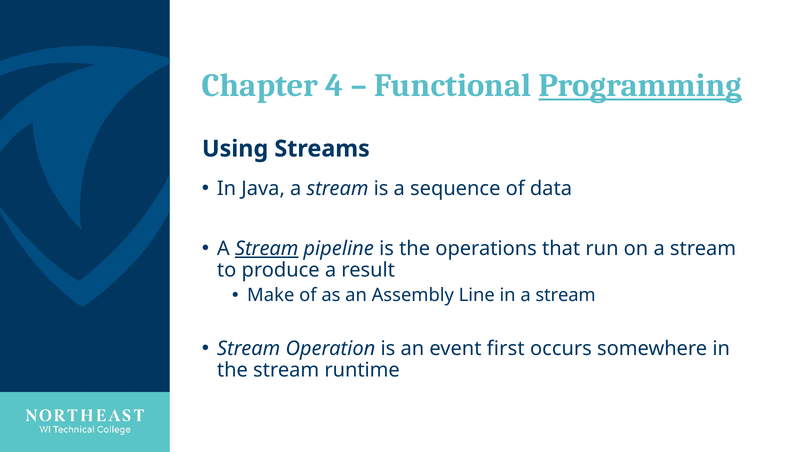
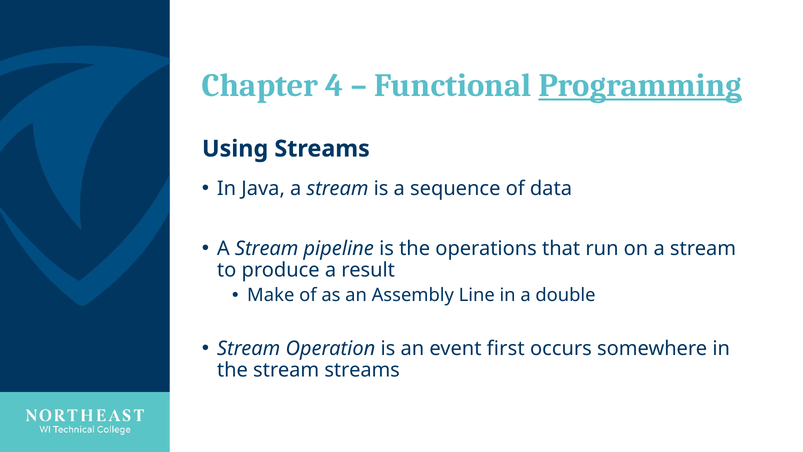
Stream at (267, 248) underline: present -> none
in a stream: stream -> double
stream runtime: runtime -> streams
